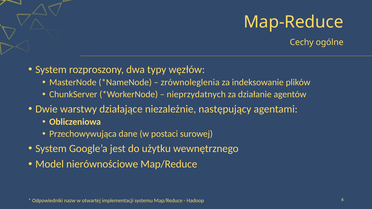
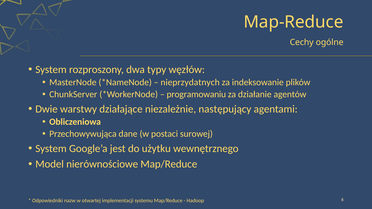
zrównoleglenia: zrównoleglenia -> nieprzydatnych
nieprzydatnych: nieprzydatnych -> programowaniu
